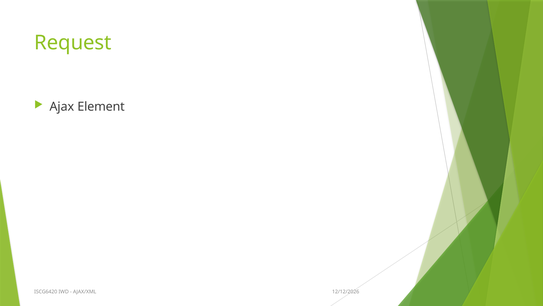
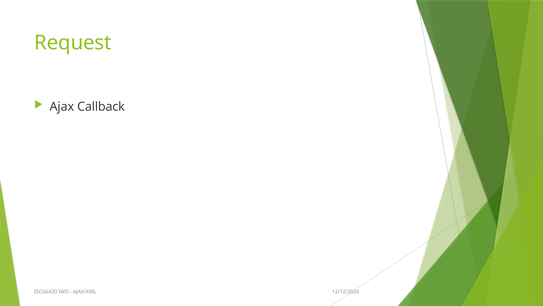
Element: Element -> Callback
